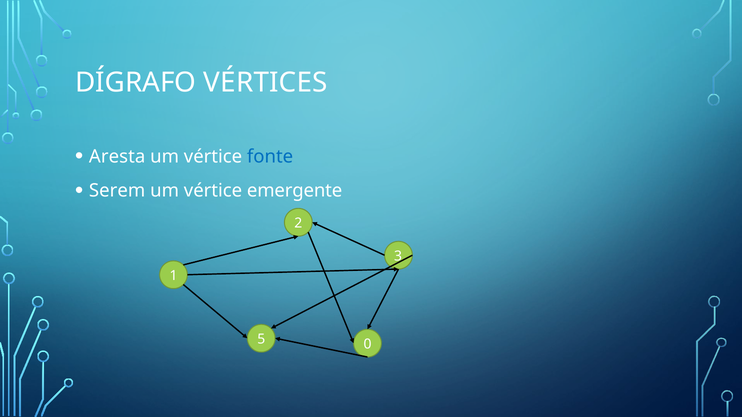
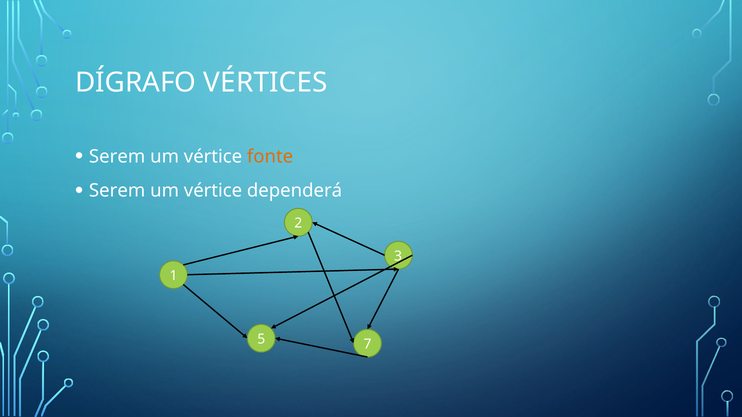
Aresta at (117, 157): Aresta -> Serem
fonte colour: blue -> orange
emergente: emergente -> dependerá
0: 0 -> 7
